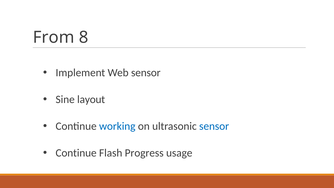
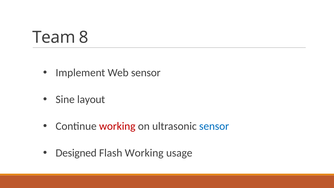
From: From -> Team
working at (117, 126) colour: blue -> red
Continue at (76, 153): Continue -> Designed
Flash Progress: Progress -> Working
